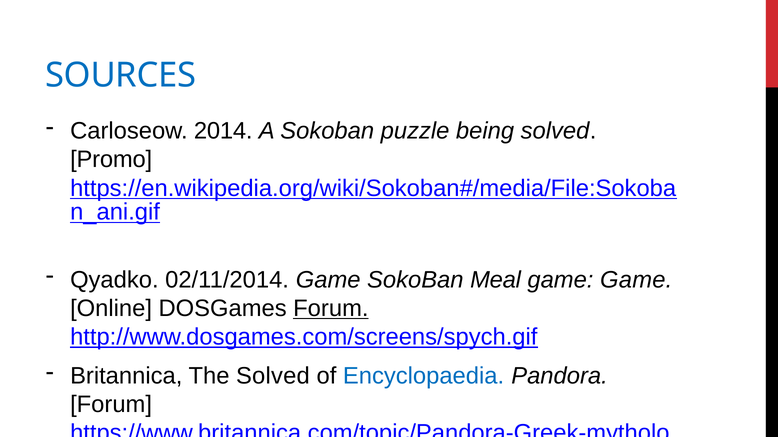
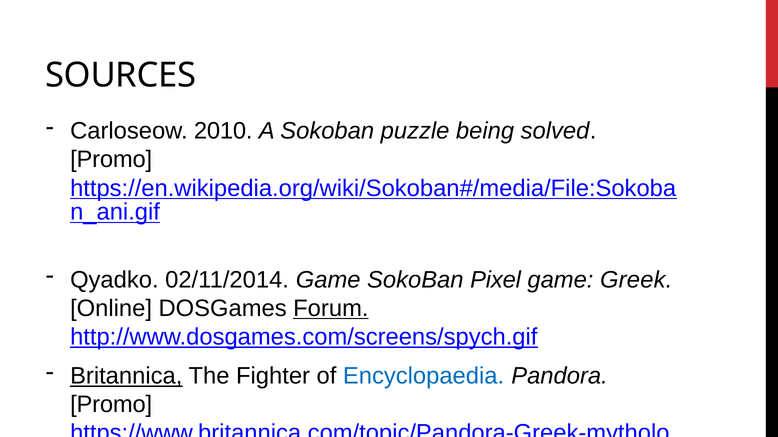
SOURCES colour: blue -> black
2014: 2014 -> 2010
Meal: Meal -> Pixel
game Game: Game -> Greek
Britannica underline: none -> present
The Solved: Solved -> Fighter
Forum at (111, 404): Forum -> Promo
